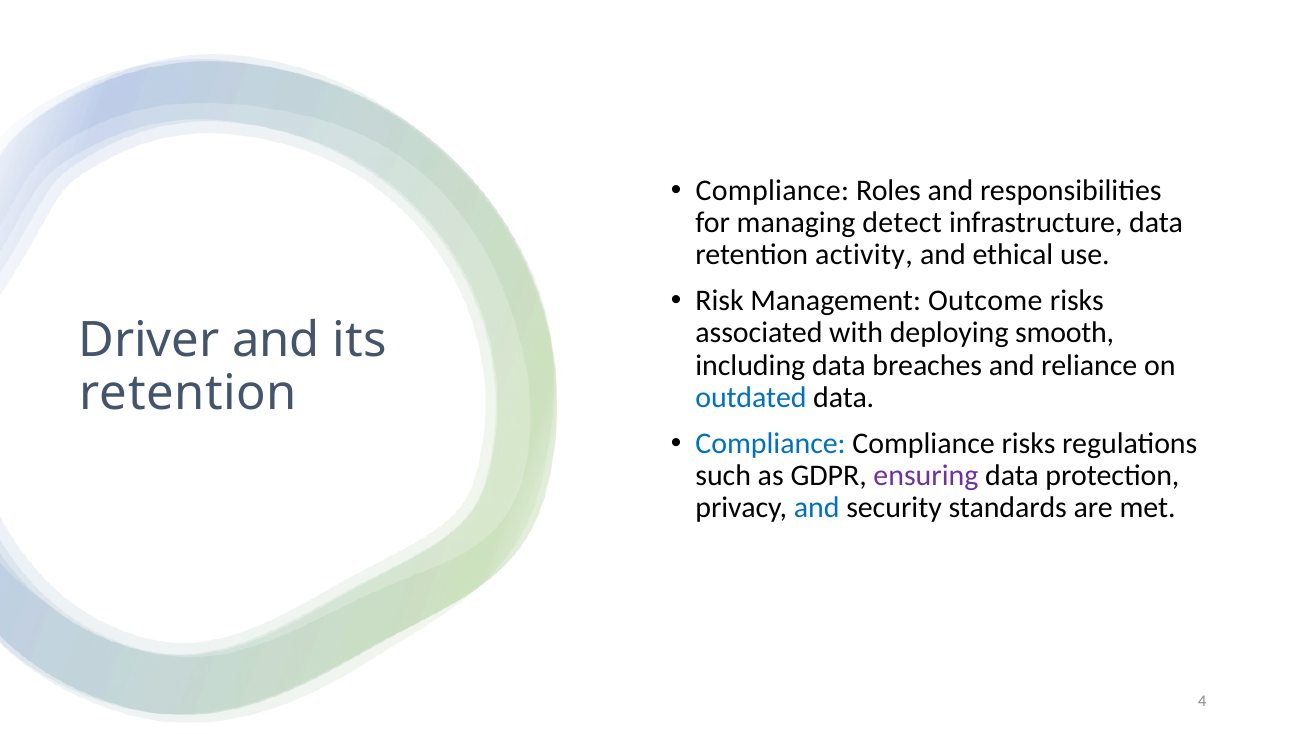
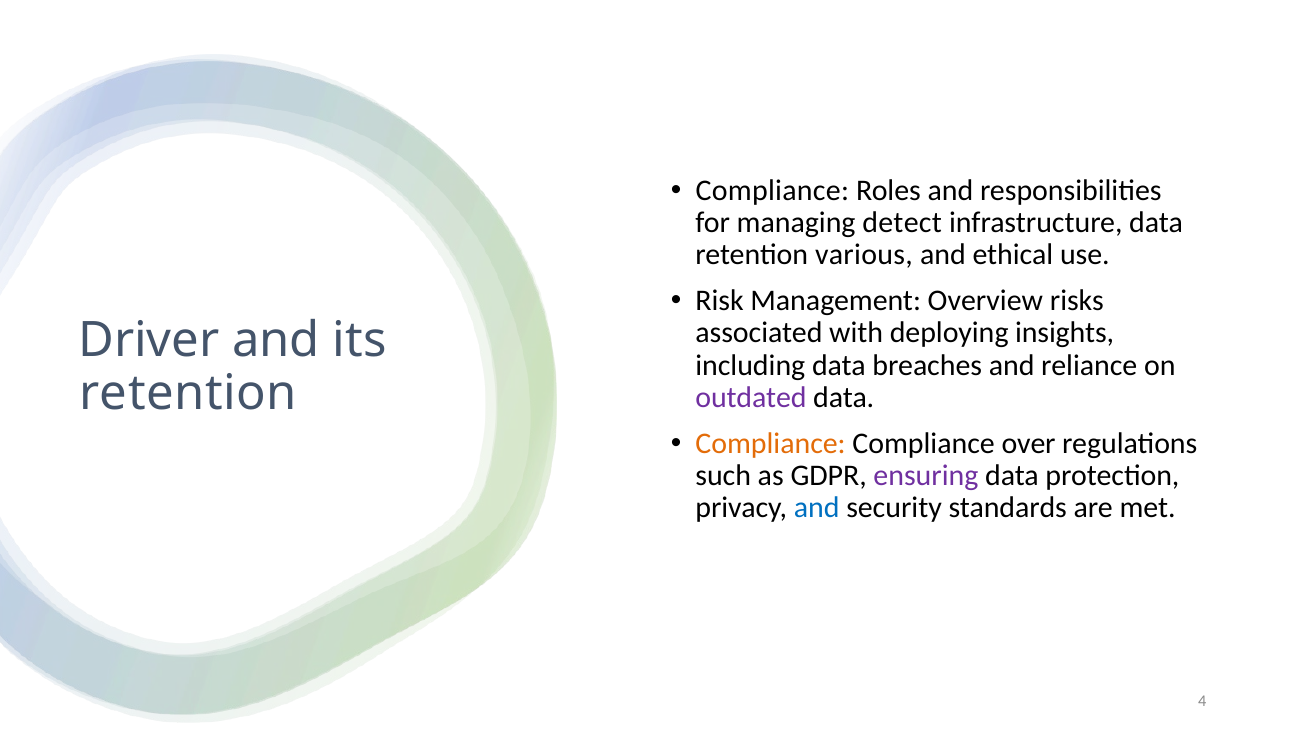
activity: activity -> various
Outcome: Outcome -> Overview
smooth: smooth -> insights
outdated colour: blue -> purple
Compliance at (771, 444) colour: blue -> orange
Compliance risks: risks -> over
